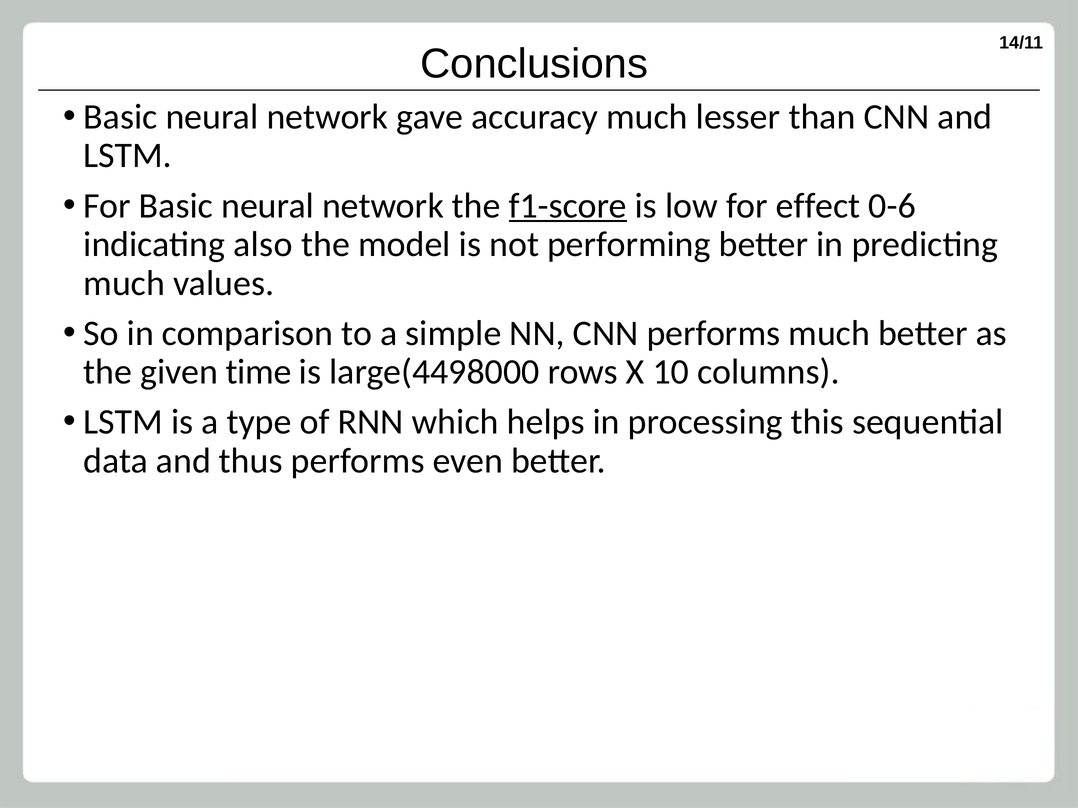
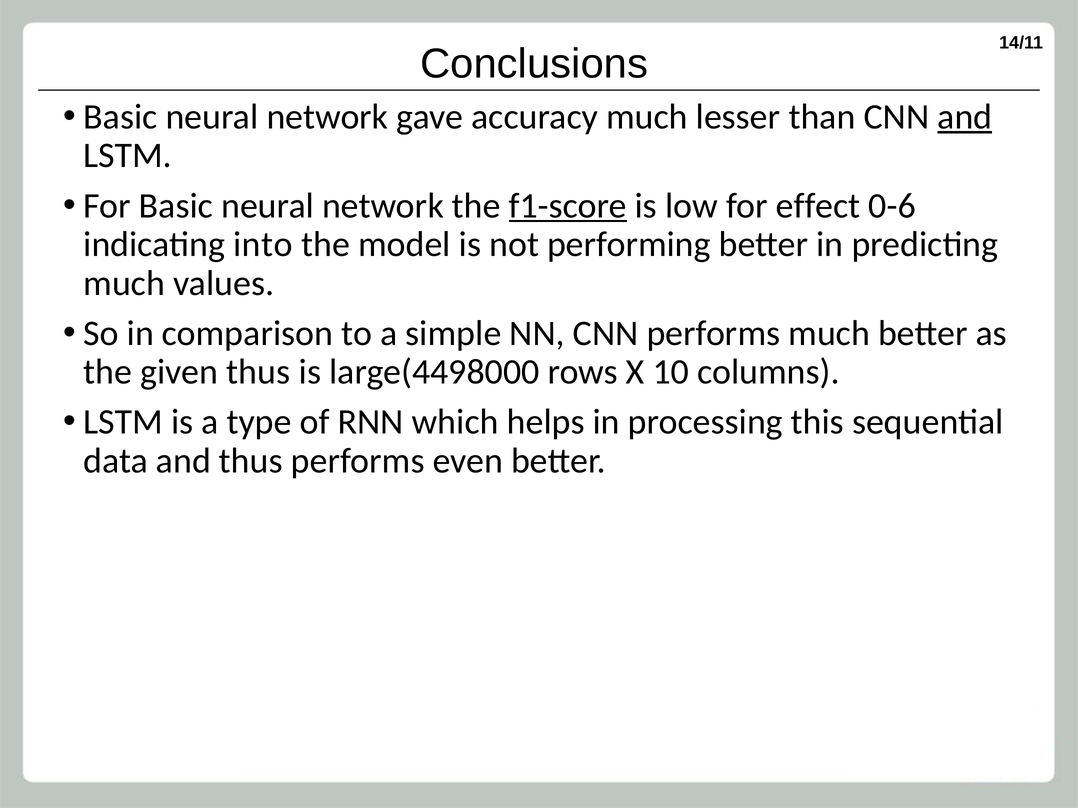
and at (965, 117) underline: none -> present
also: also -> into
given time: time -> thus
